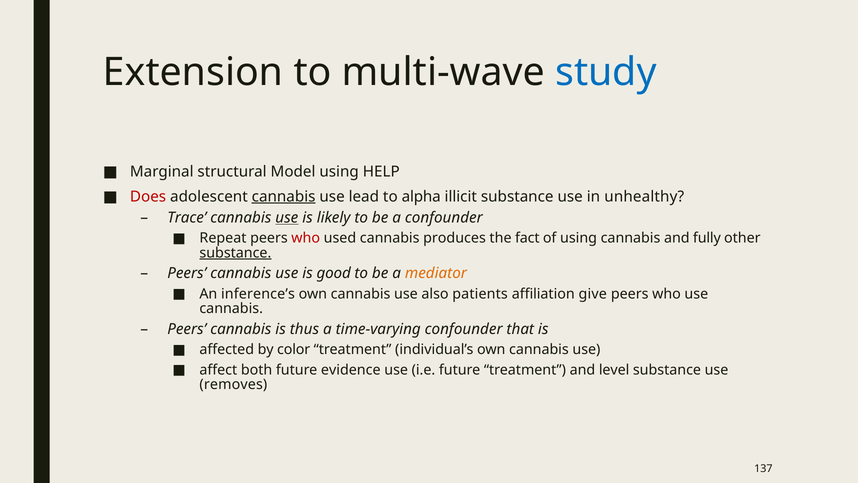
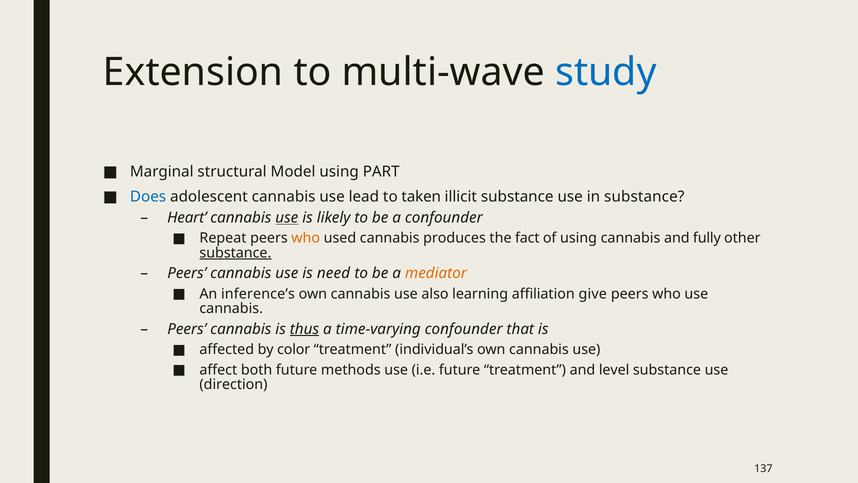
HELP: HELP -> PART
Does colour: red -> blue
cannabis at (284, 196) underline: present -> none
alpha: alpha -> taken
in unhealthy: unhealthy -> substance
Trace: Trace -> Heart
who at (306, 238) colour: red -> orange
good: good -> need
patients: patients -> learning
thus underline: none -> present
evidence: evidence -> methods
removes: removes -> direction
